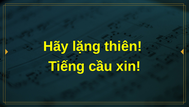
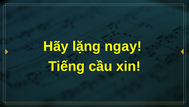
thiên: thiên -> ngay
